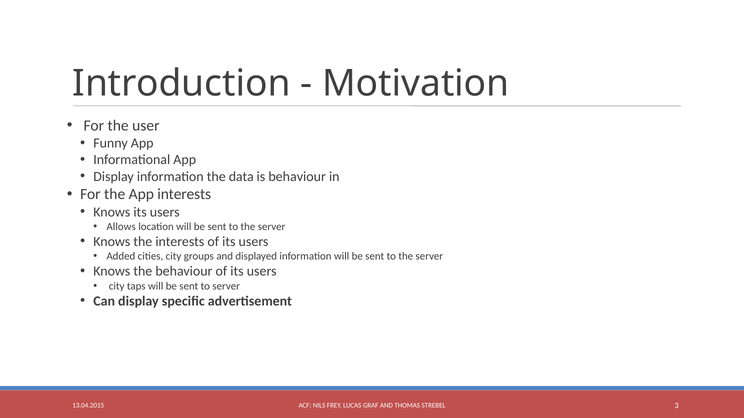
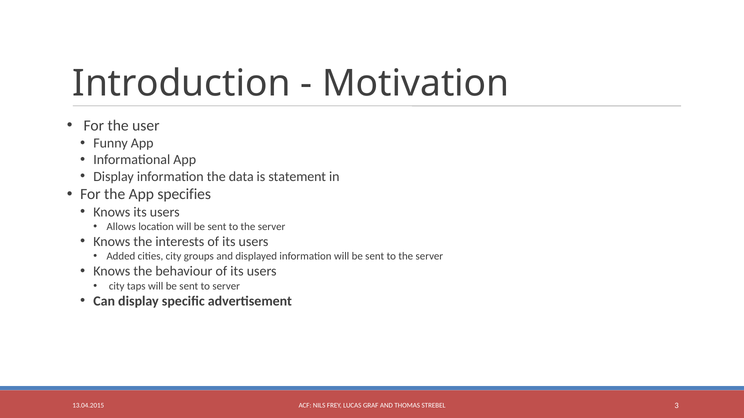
is behaviour: behaviour -> statement
App interests: interests -> specifies
